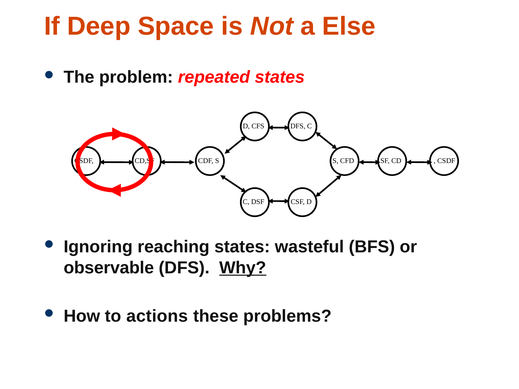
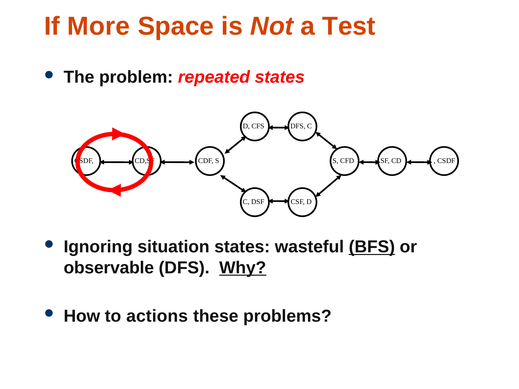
Deep: Deep -> More
Else: Else -> Test
reaching: reaching -> situation
BFS underline: none -> present
